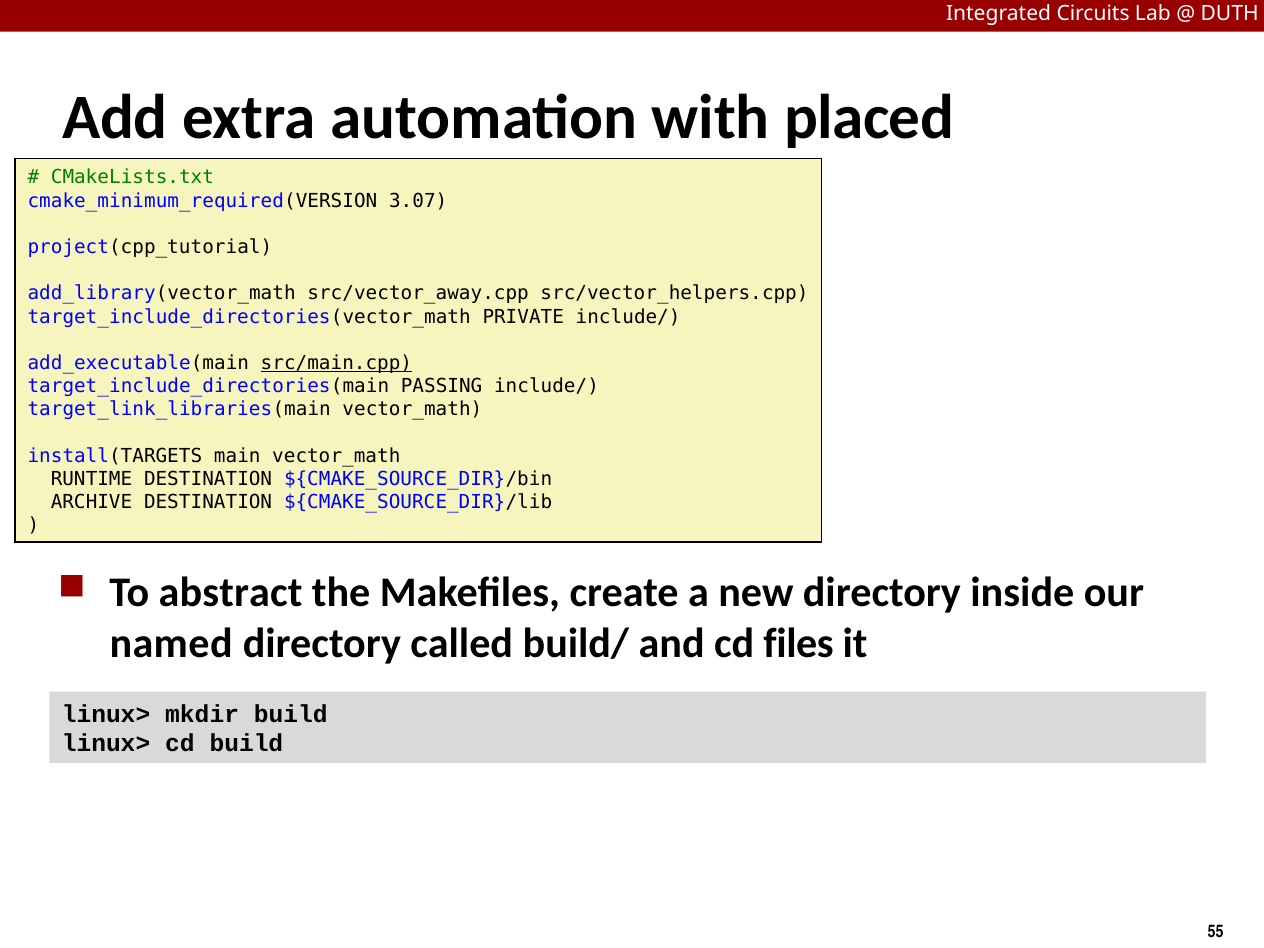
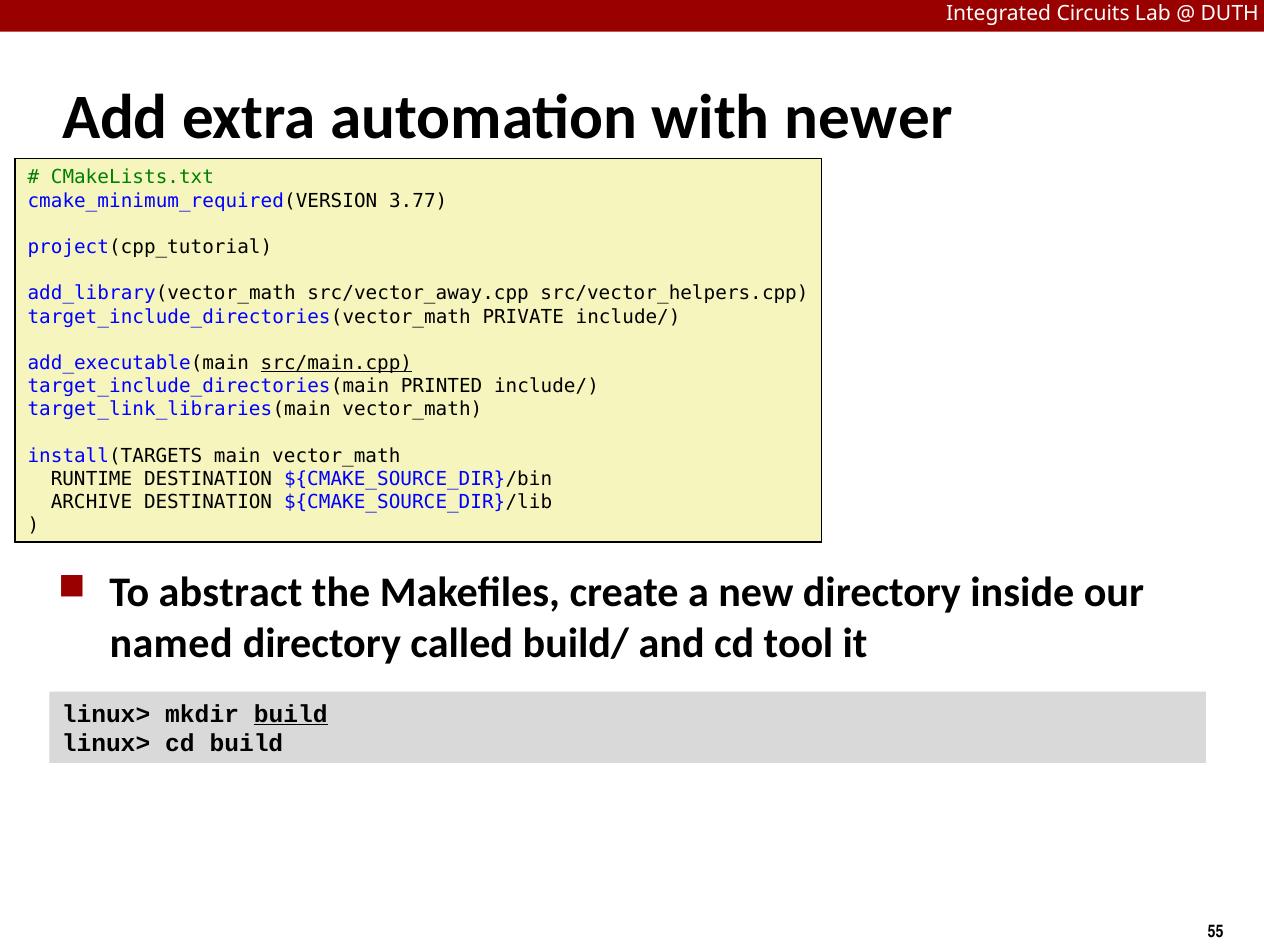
placed: placed -> newer
3.07: 3.07 -> 3.77
PASSING: PASSING -> PRINTED
files: files -> tool
build at (291, 714) underline: none -> present
